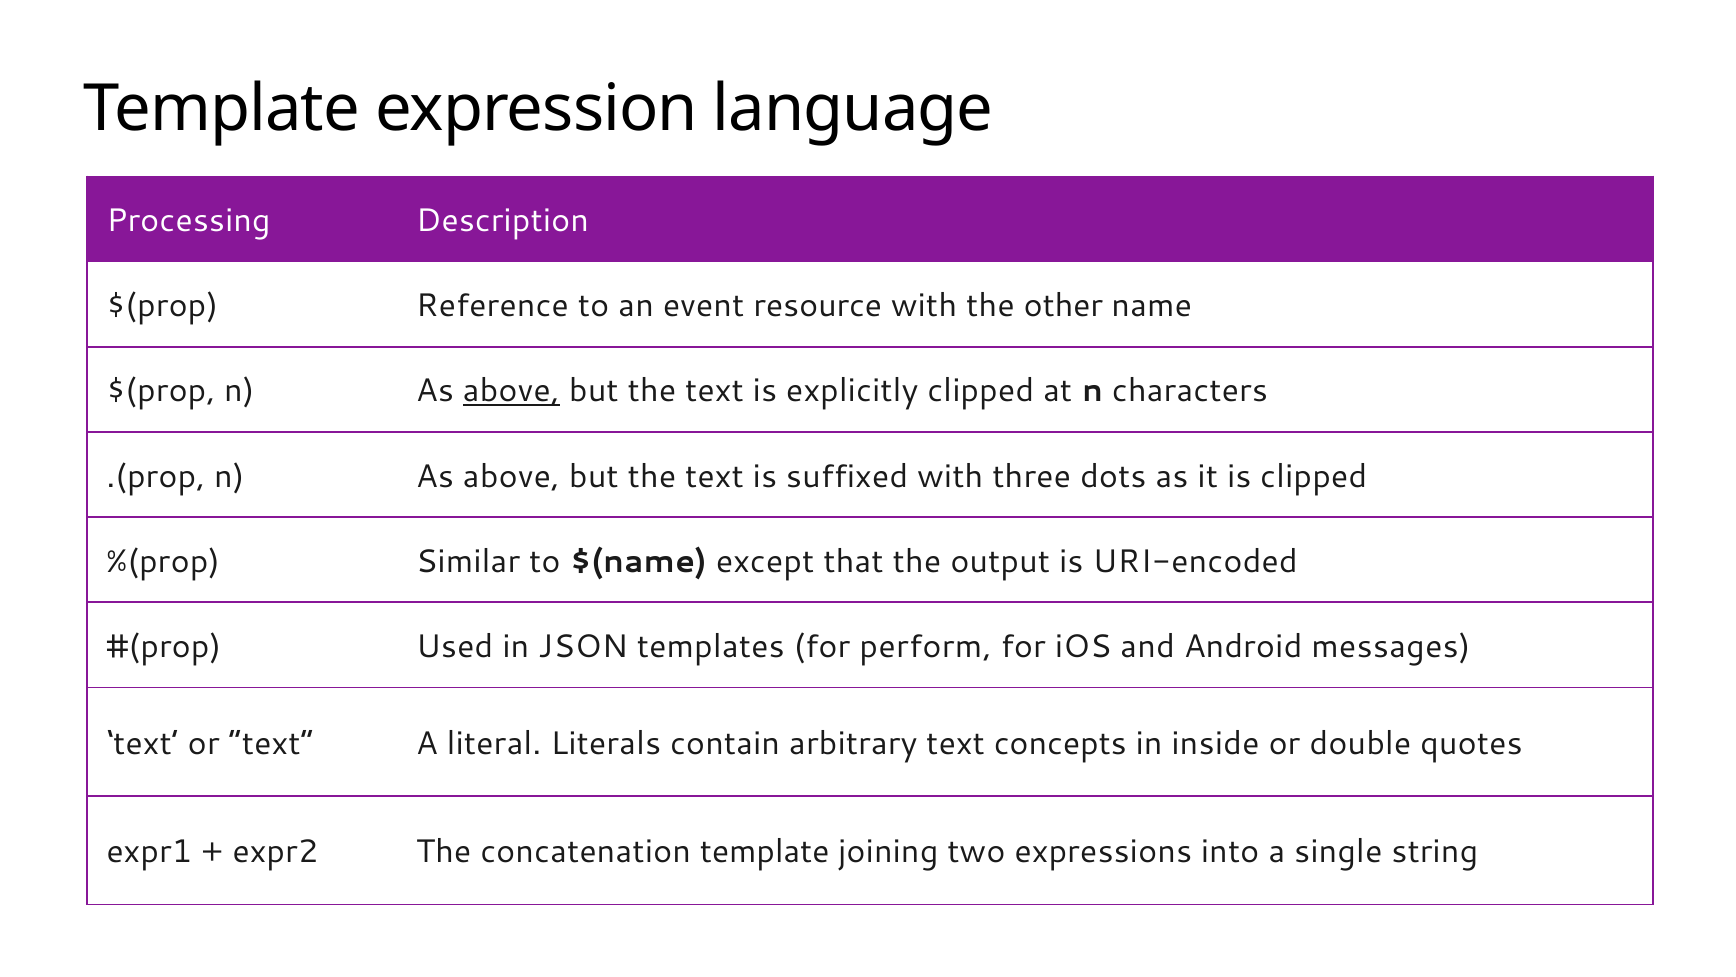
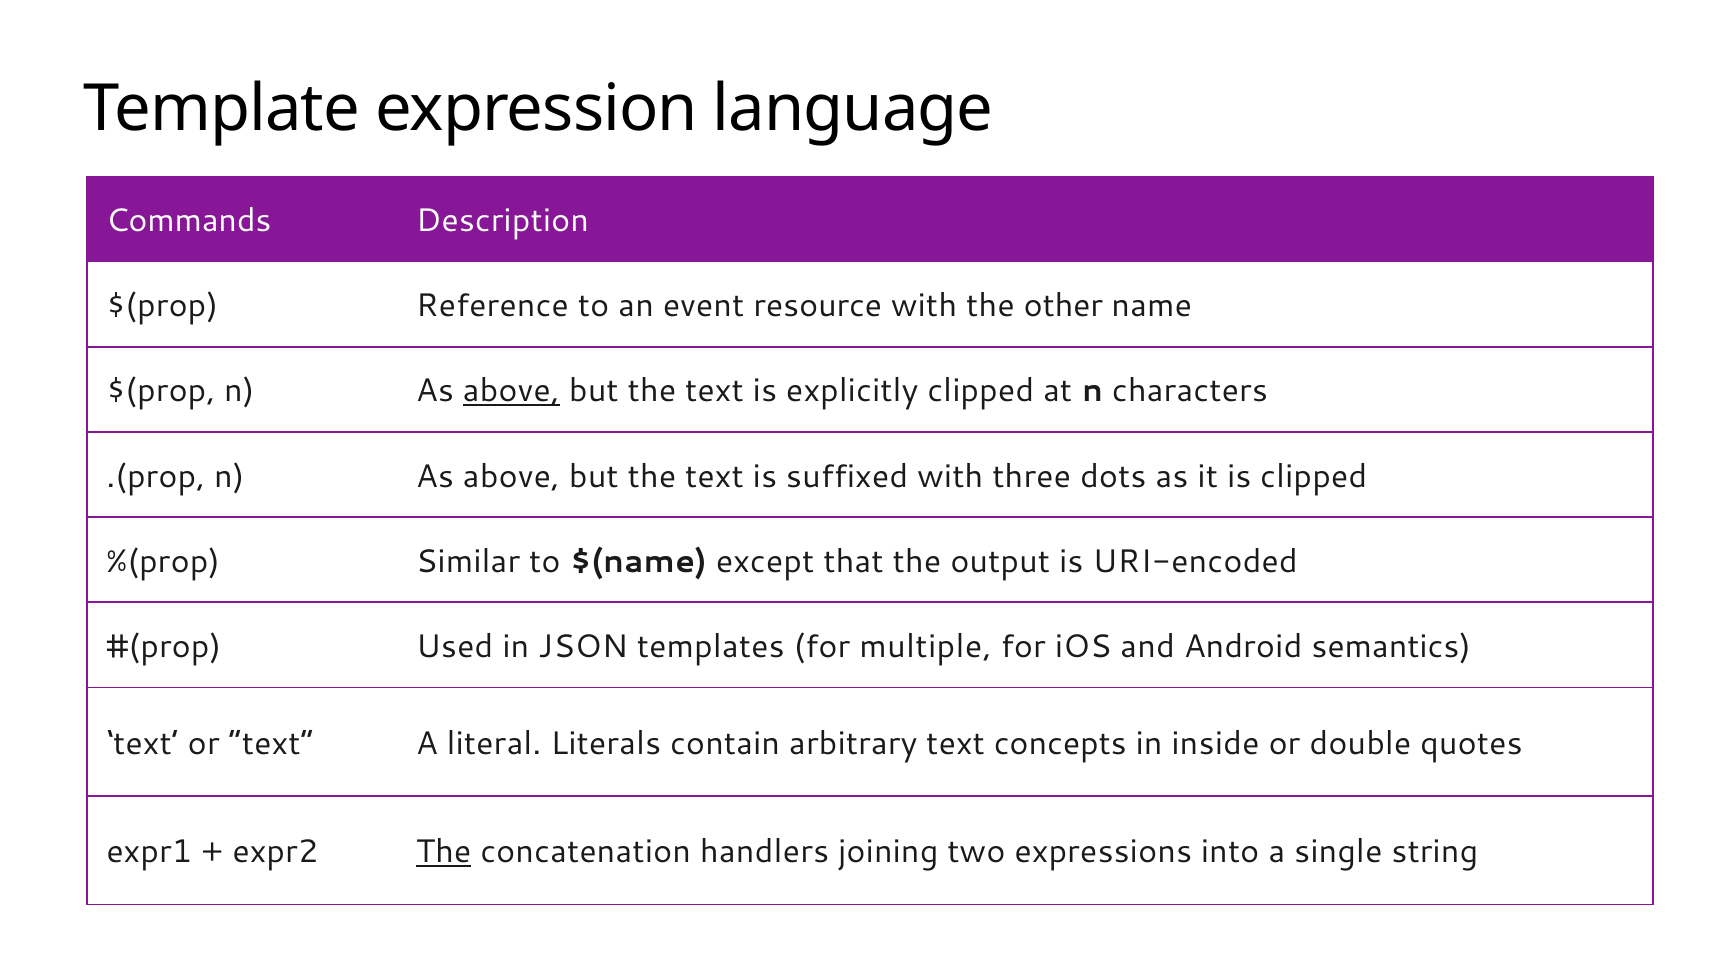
Processing: Processing -> Commands
perform: perform -> multiple
messages: messages -> semantics
The at (444, 852) underline: none -> present
concatenation template: template -> handlers
